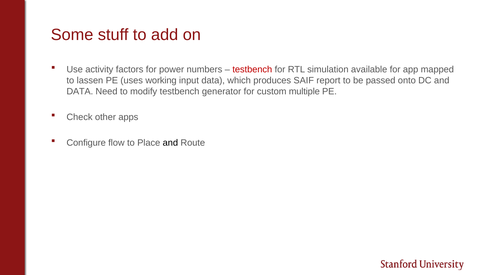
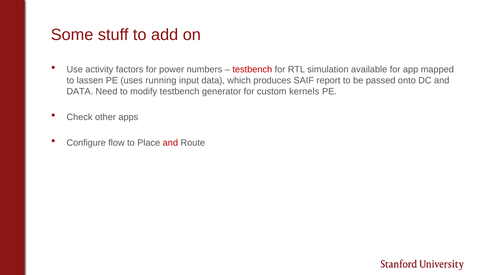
working: working -> running
multiple: multiple -> kernels
and at (170, 143) colour: black -> red
